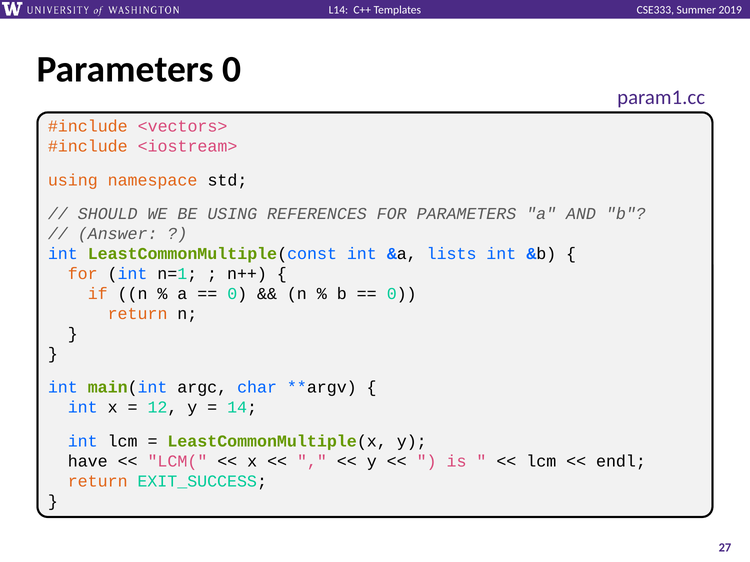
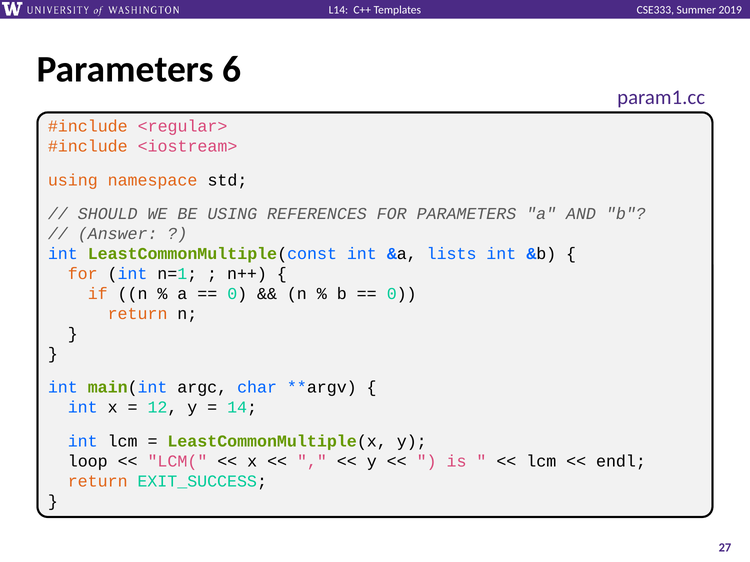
Parameters 0: 0 -> 6
<vectors>: <vectors> -> <regular>
have: have -> loop
